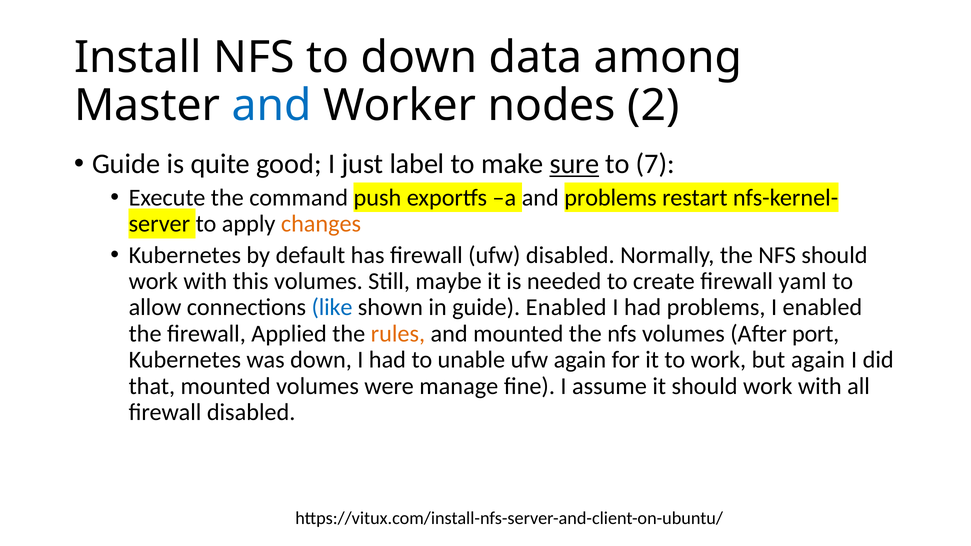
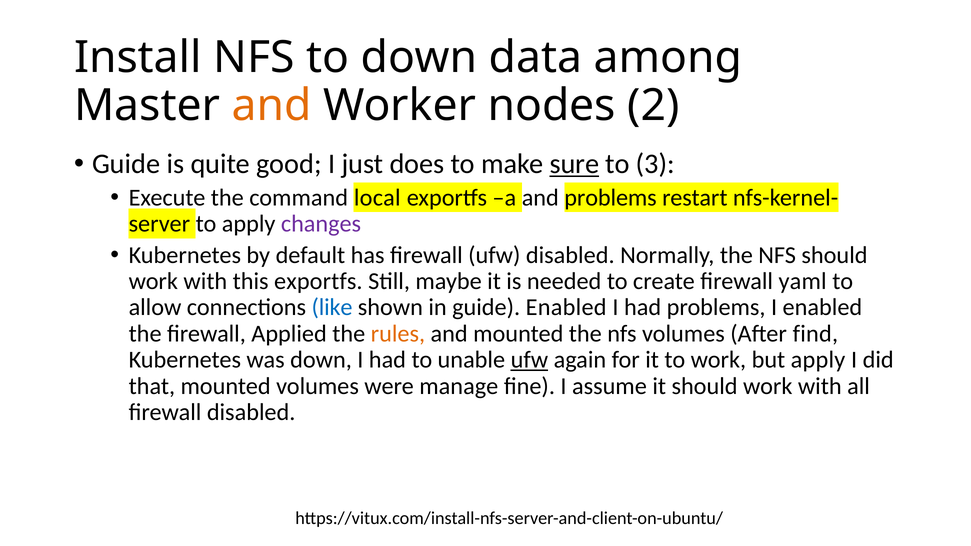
and at (272, 106) colour: blue -> orange
label: label -> does
7: 7 -> 3
push: push -> local
changes colour: orange -> purple
this volumes: volumes -> exportfs
port: port -> find
ufw at (529, 360) underline: none -> present
but again: again -> apply
